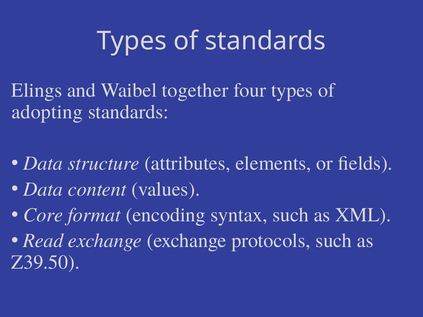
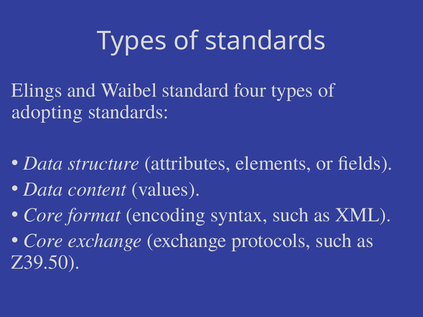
together: together -> standard
Read at (43, 241): Read -> Core
